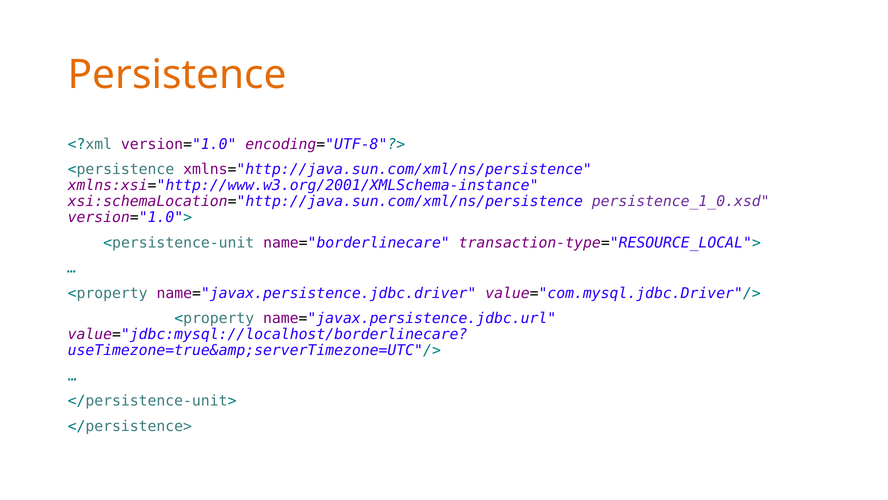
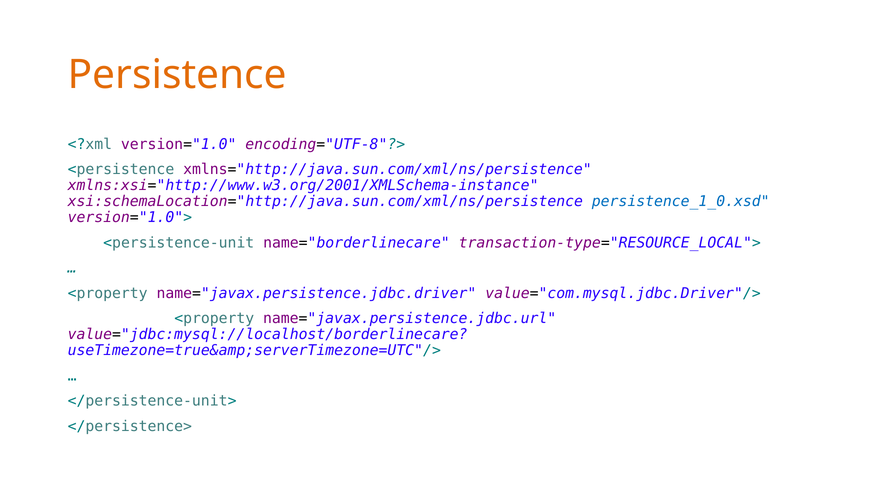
persistence_1_0.xsd colour: purple -> blue
